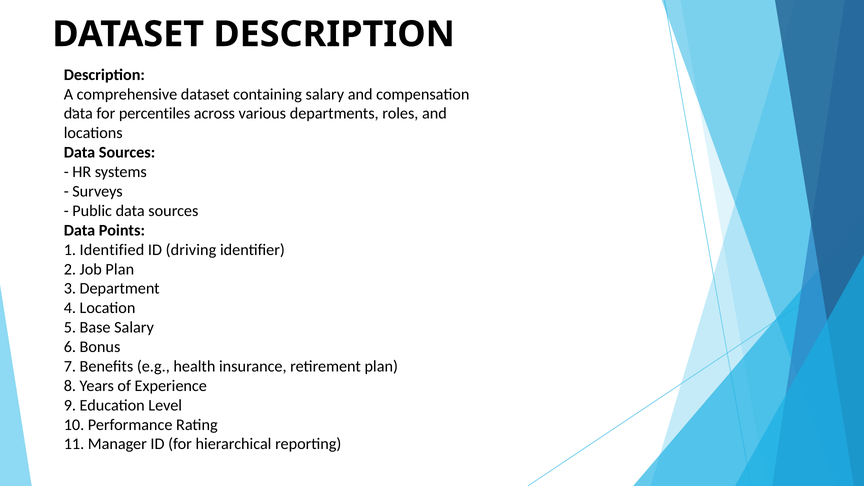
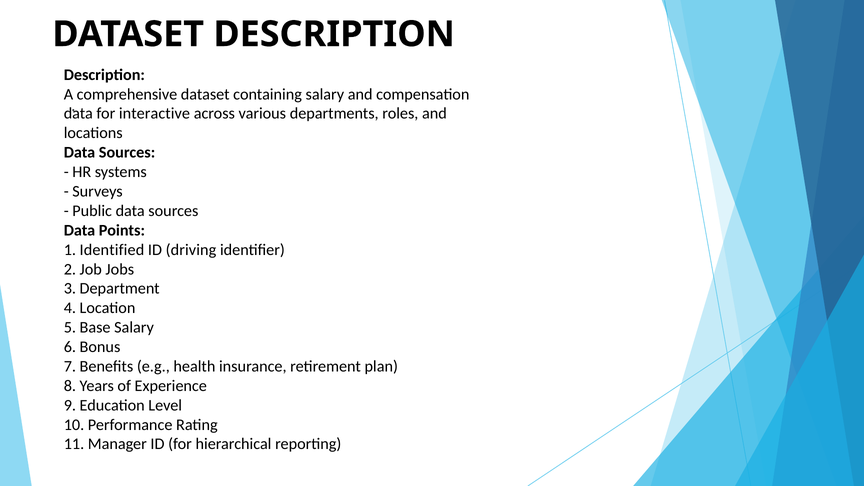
percentiles: percentiles -> interactive
Job Plan: Plan -> Jobs
